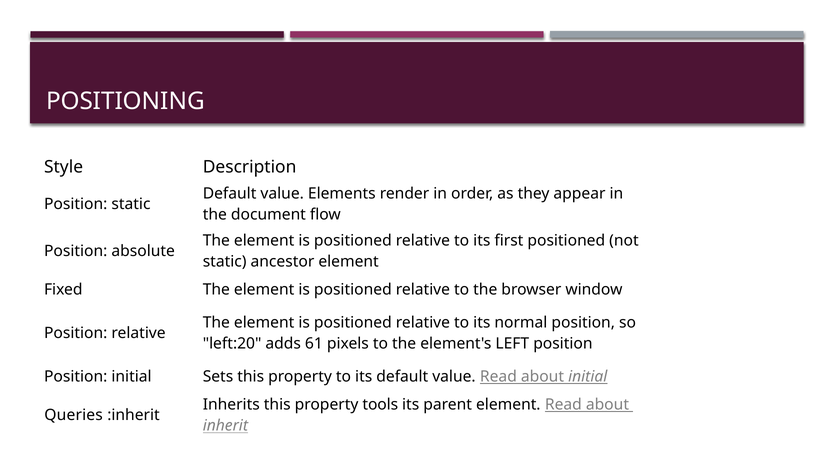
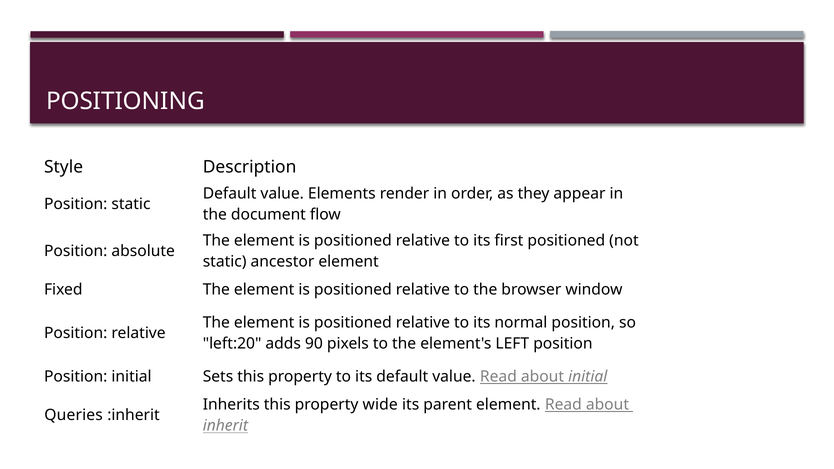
61: 61 -> 90
tools: tools -> wide
